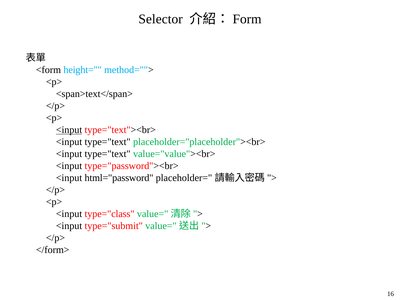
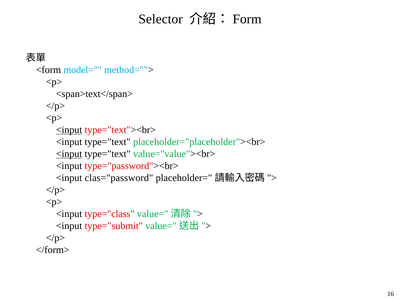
height=: height= -> model=
<input at (69, 154) underline: none -> present
html="password: html="password -> clas="password
